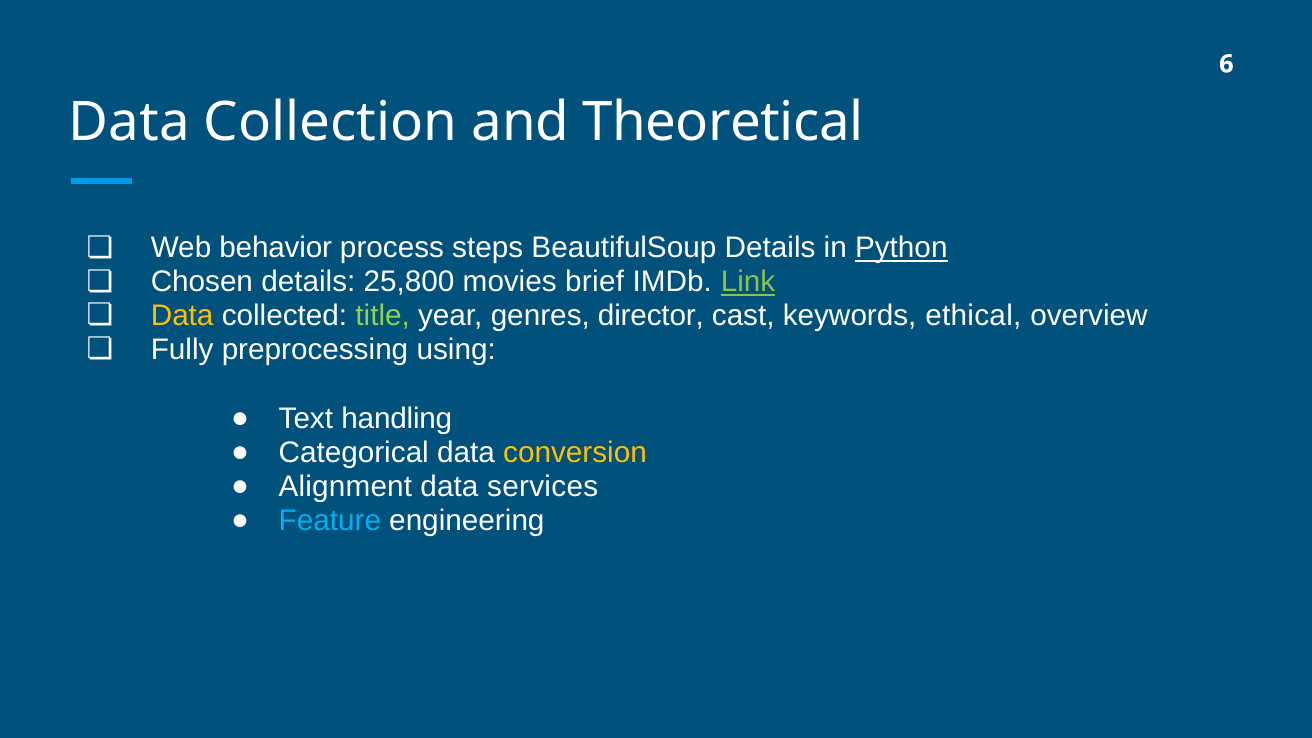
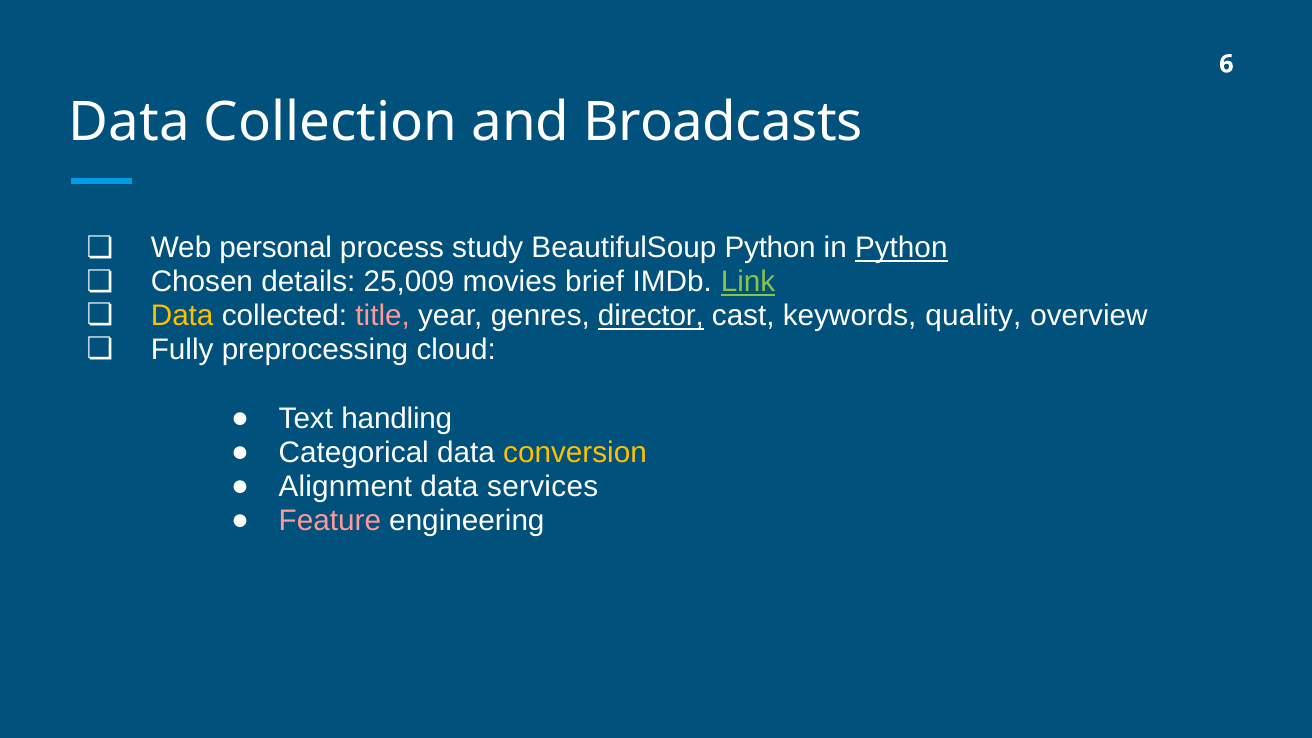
Theoretical: Theoretical -> Broadcasts
behavior: behavior -> personal
steps: steps -> study
BeautifulSoup Details: Details -> Python
25,800: 25,800 -> 25,009
title colour: light green -> pink
director underline: none -> present
ethical: ethical -> quality
using: using -> cloud
Feature colour: light blue -> pink
